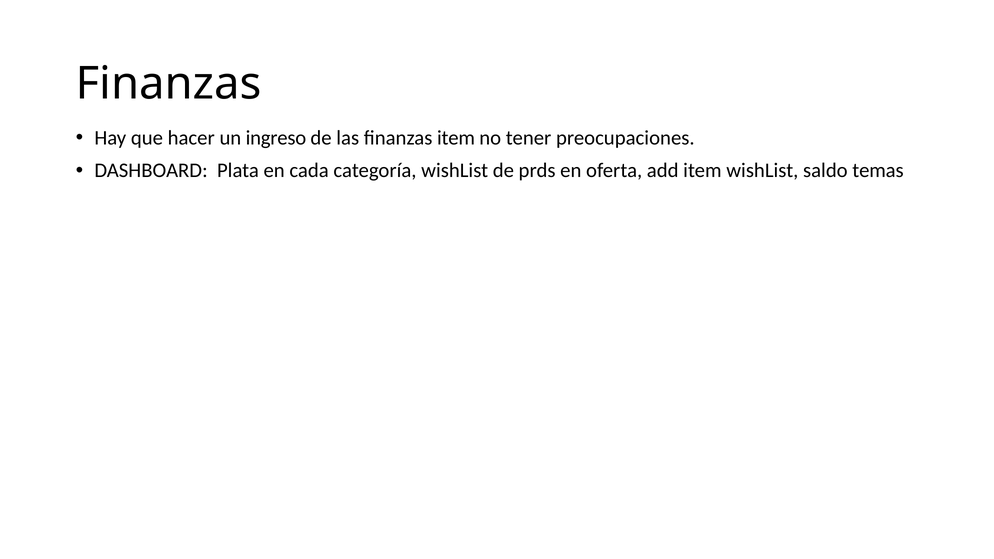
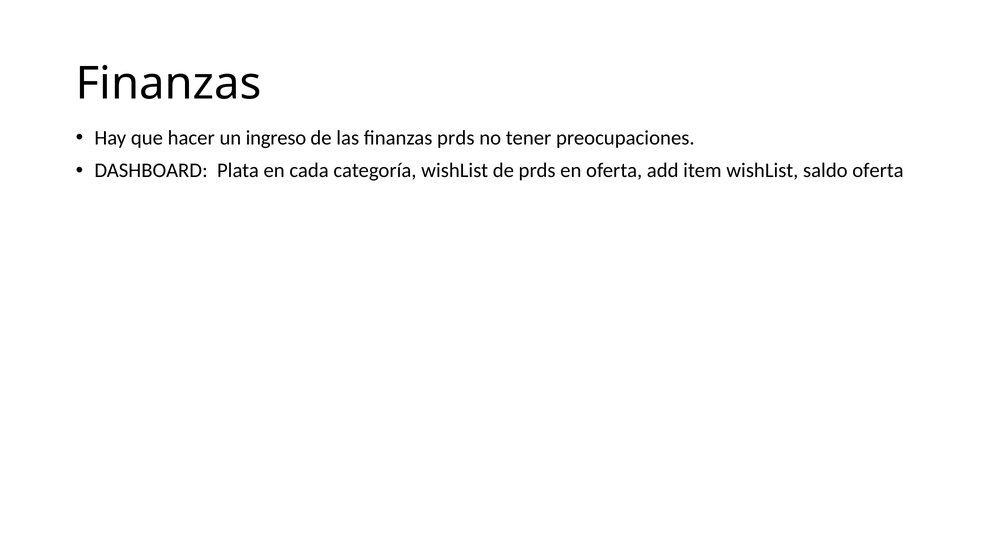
finanzas item: item -> prds
saldo temas: temas -> oferta
